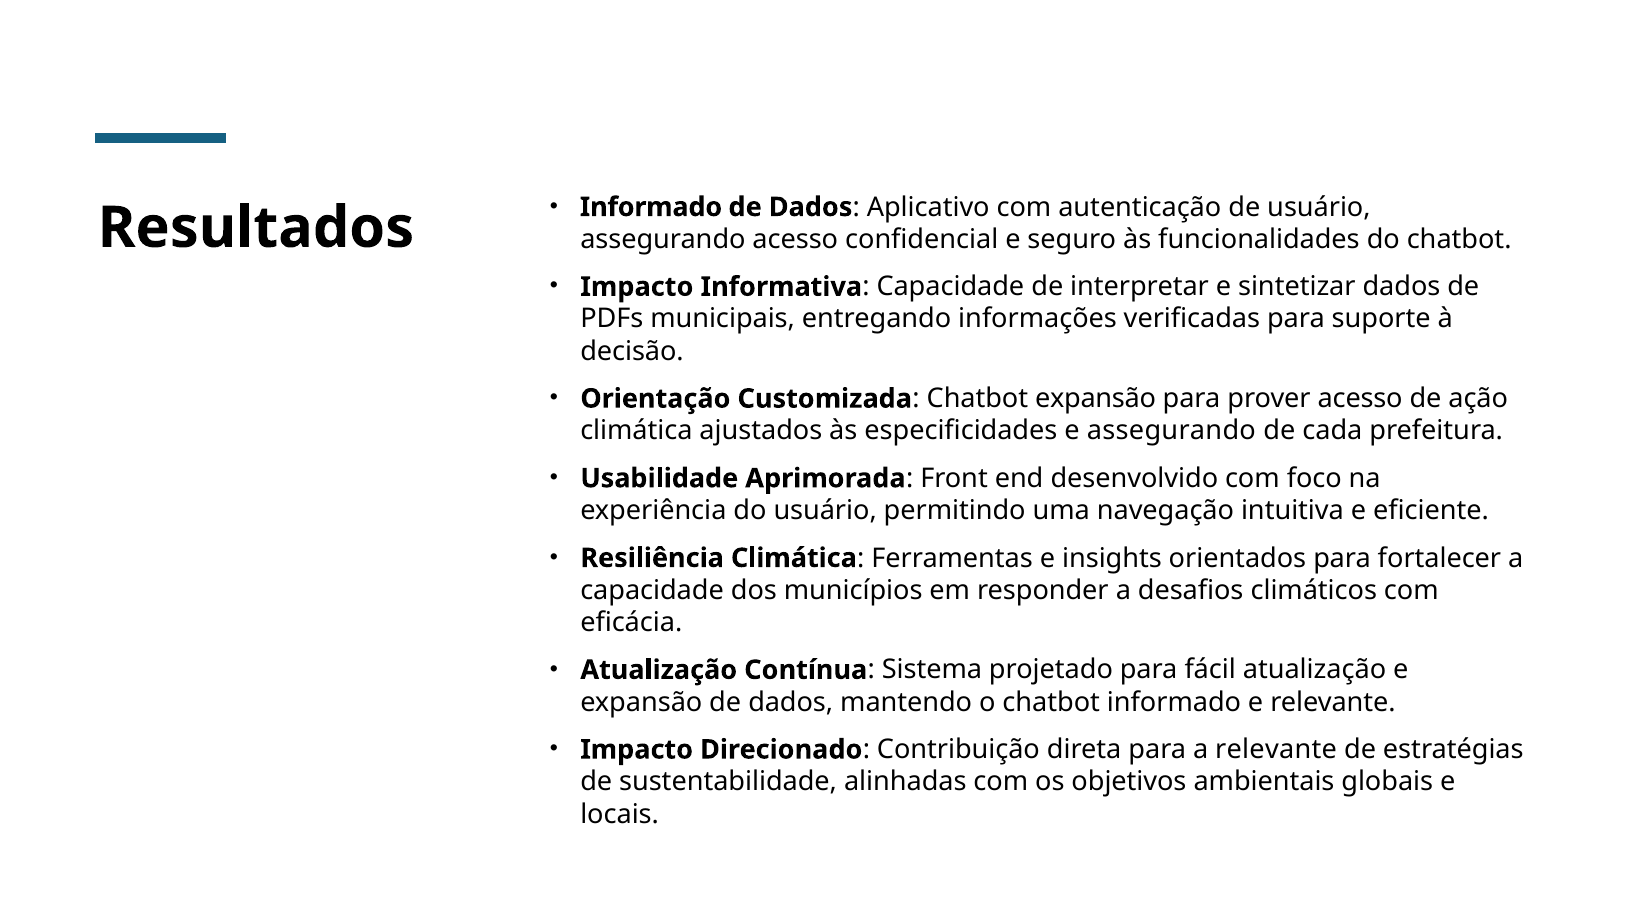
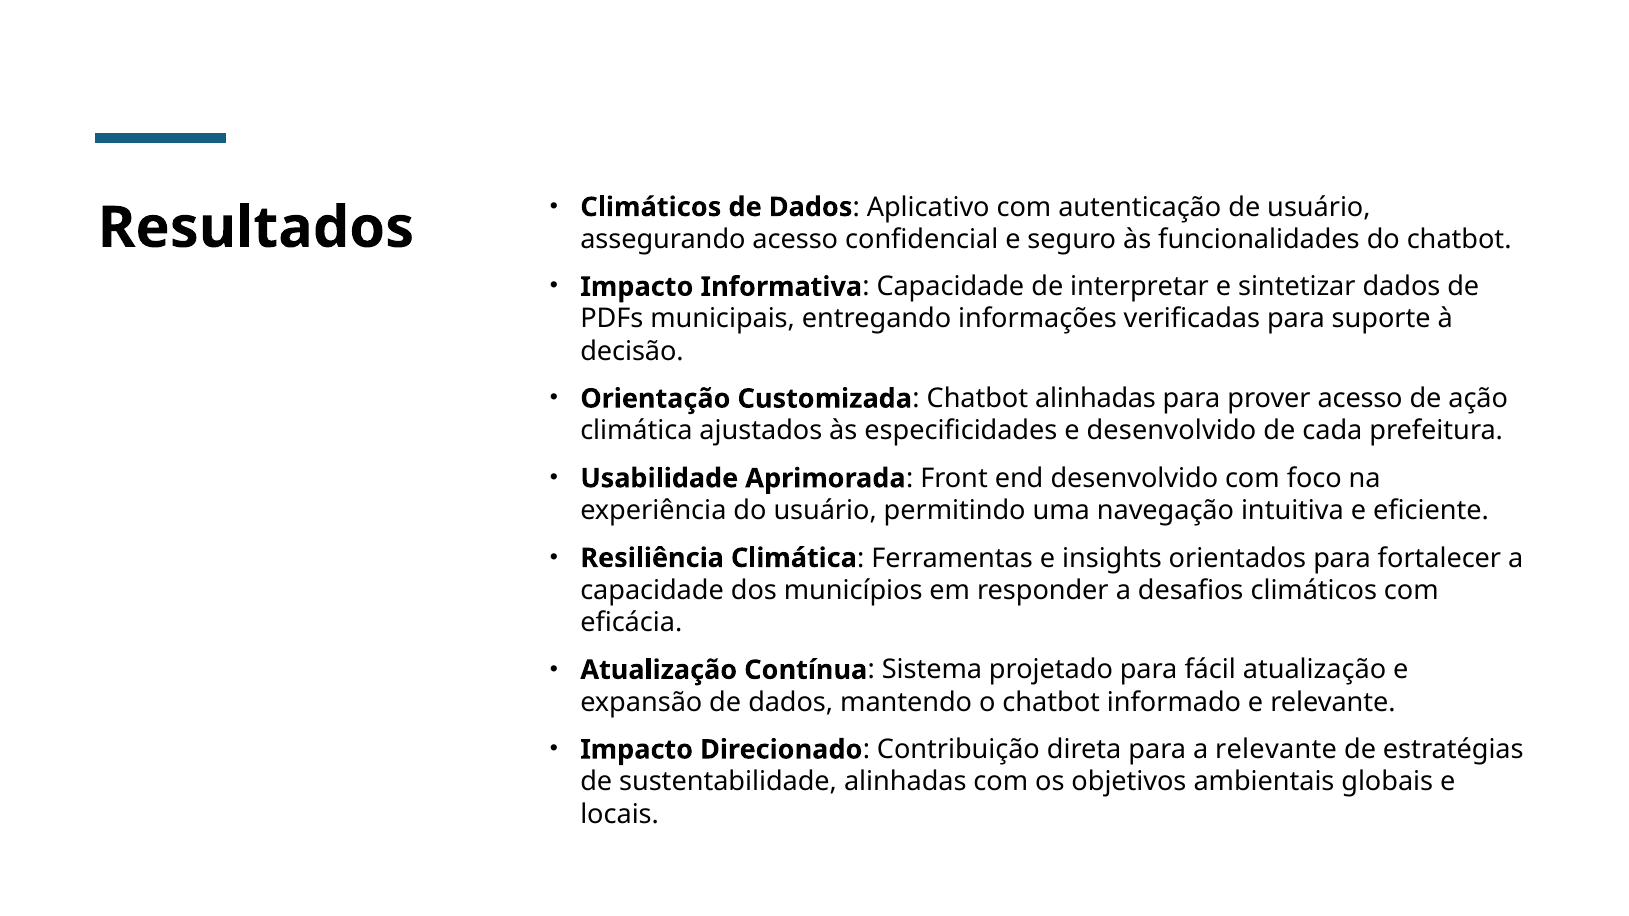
Informado at (651, 207): Informado -> Climáticos
Chatbot expansão: expansão -> alinhadas
e assegurando: assegurando -> desenvolvido
